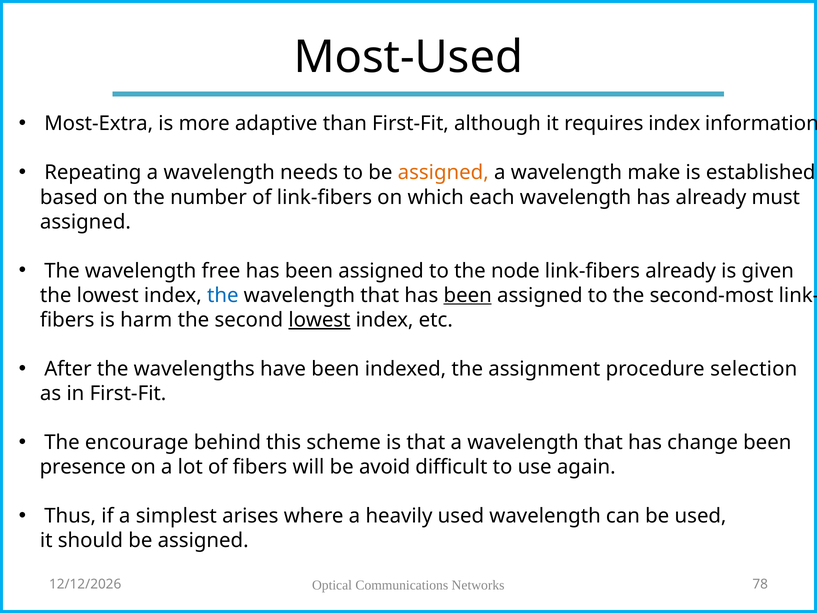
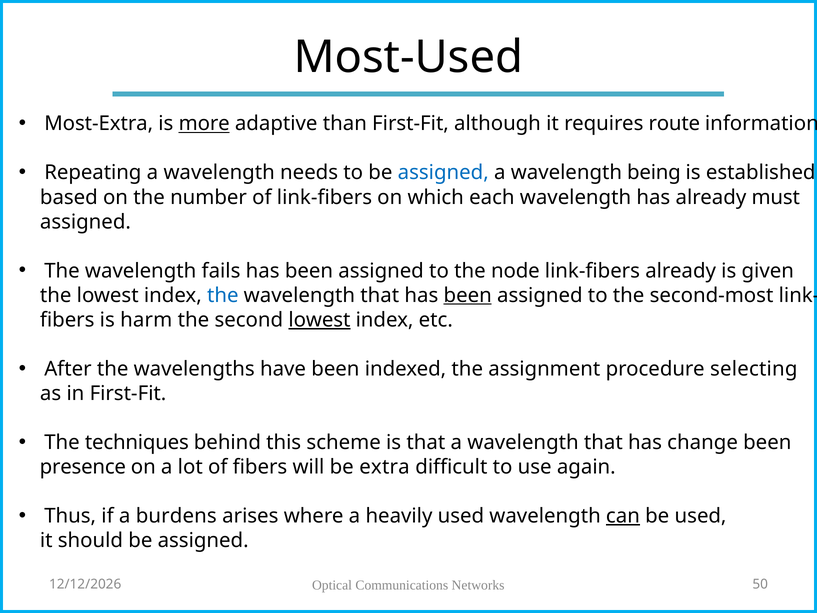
more underline: none -> present
requires index: index -> route
assigned at (443, 173) colour: orange -> blue
make: make -> being
free: free -> fails
selection: selection -> selecting
encourage: encourage -> techniques
avoid: avoid -> extra
simplest: simplest -> burdens
can underline: none -> present
78: 78 -> 50
